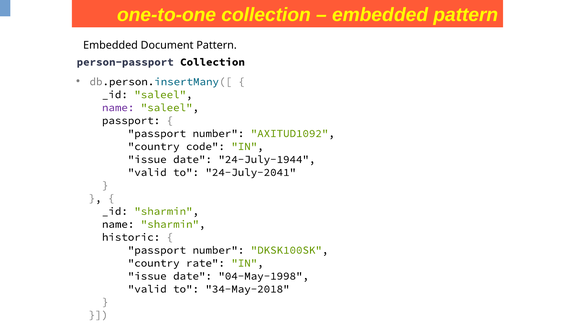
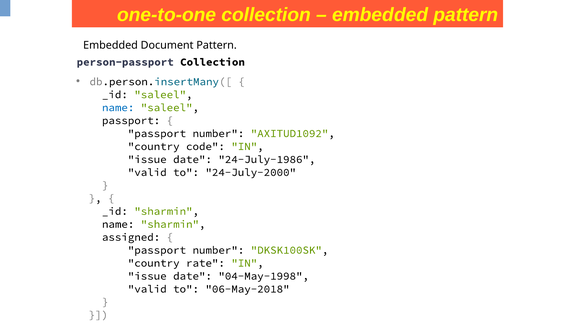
name at (118, 107) colour: purple -> blue
24-July-1944: 24-July-1944 -> 24-July-1986
24-July-2041: 24-July-2041 -> 24-July-2000
historic: historic -> assigned
34-May-2018: 34-May-2018 -> 06-May-2018
